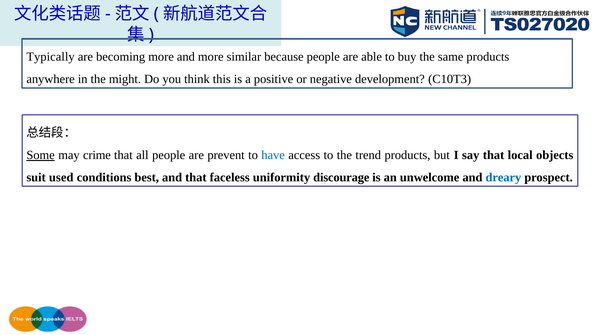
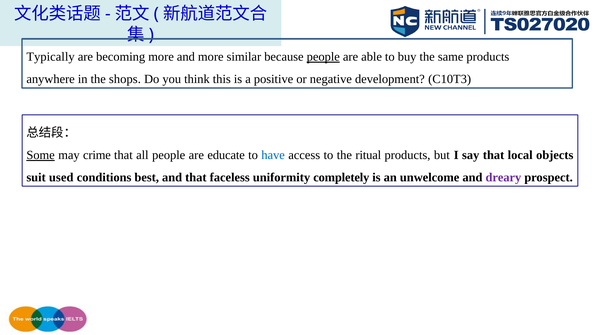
people at (323, 57) underline: none -> present
might: might -> shops
prevent: prevent -> educate
trend: trend -> ritual
discourage: discourage -> completely
dreary colour: blue -> purple
